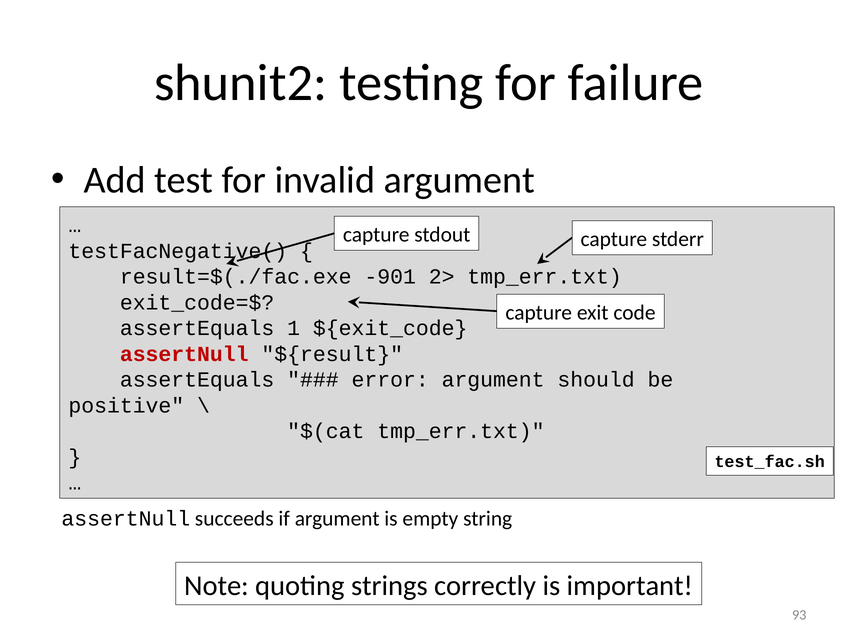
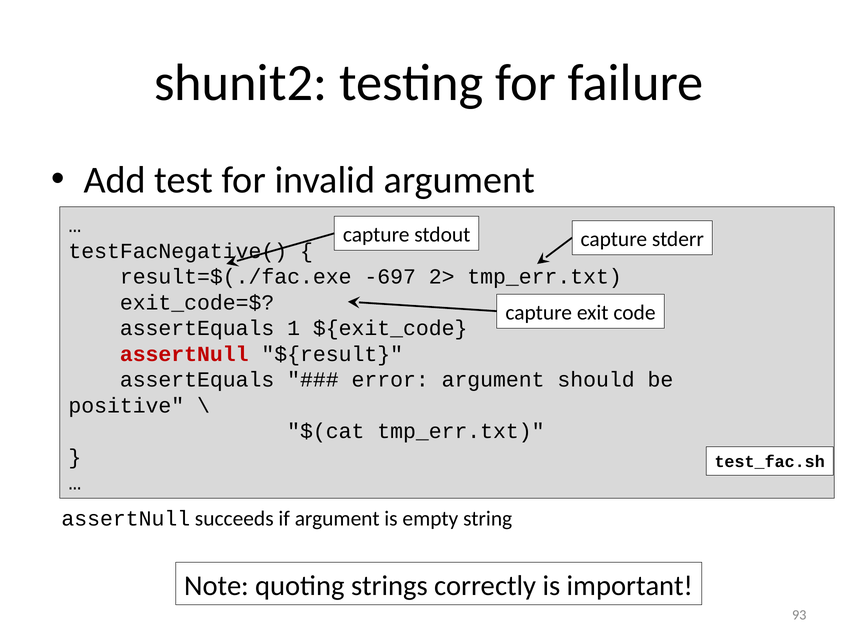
-901: -901 -> -697
